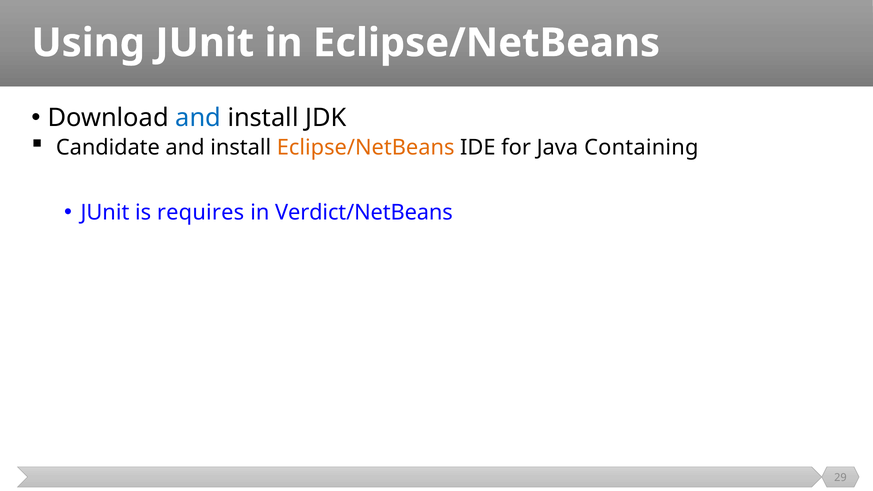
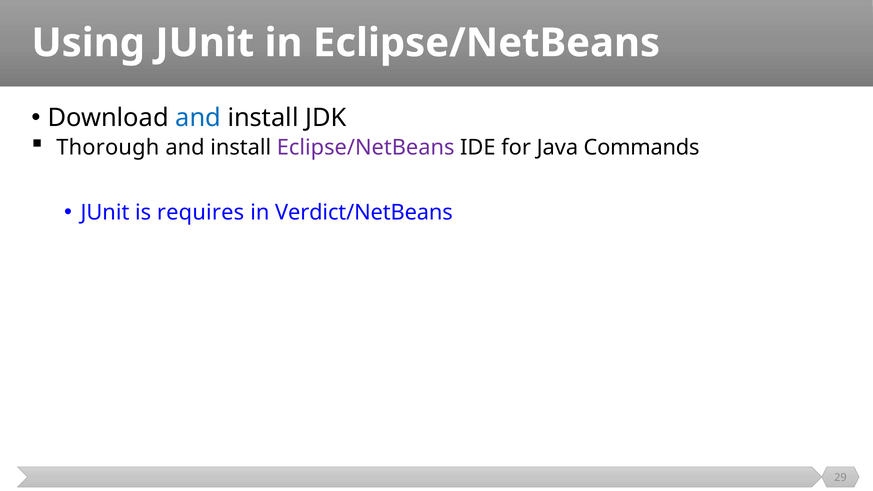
Candidate: Candidate -> Thorough
Eclipse/NetBeans at (366, 148) colour: orange -> purple
Containing: Containing -> Commands
